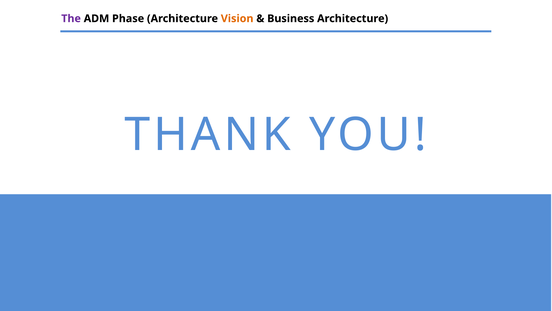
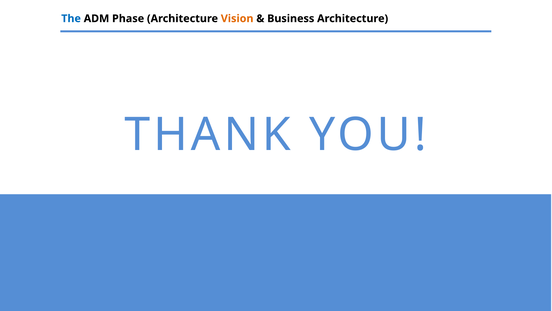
The colour: purple -> blue
